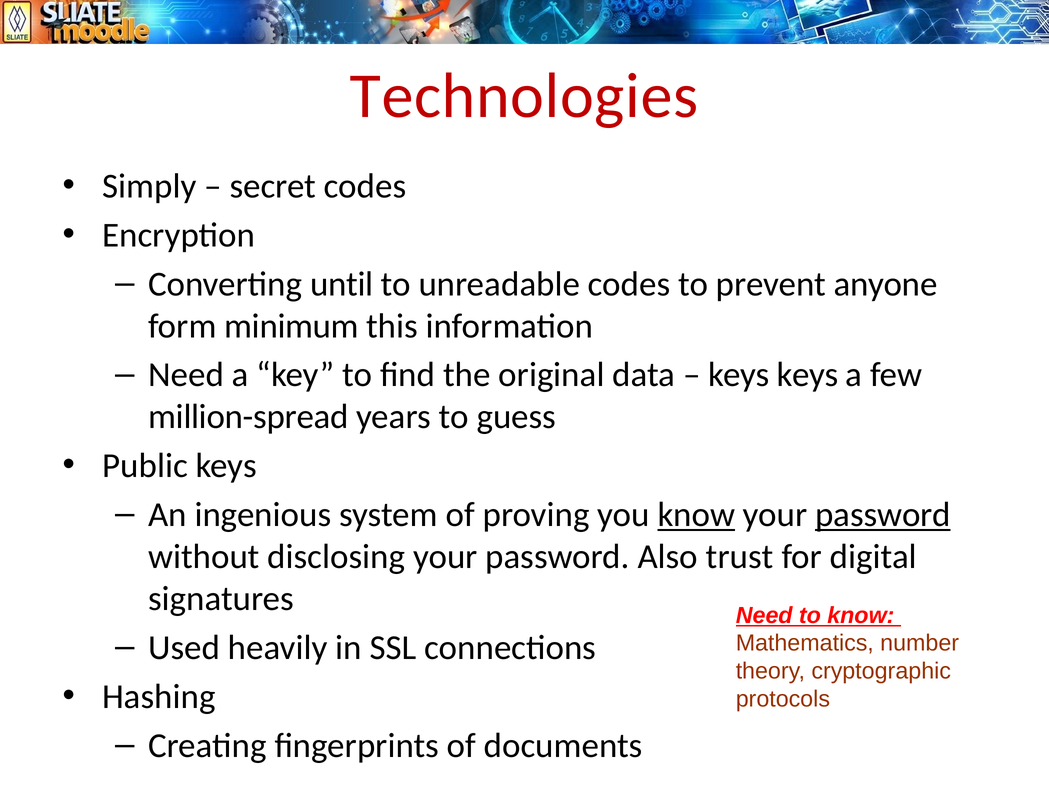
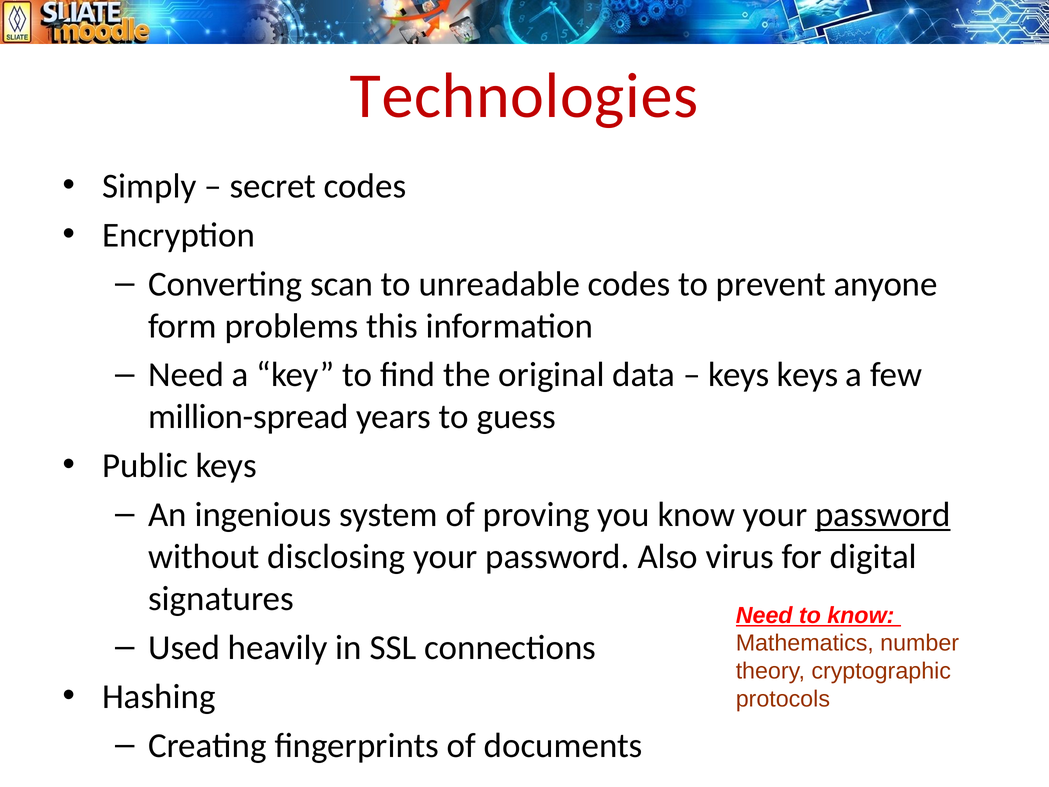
until: until -> scan
minimum: minimum -> problems
know at (696, 515) underline: present -> none
trust: trust -> virus
